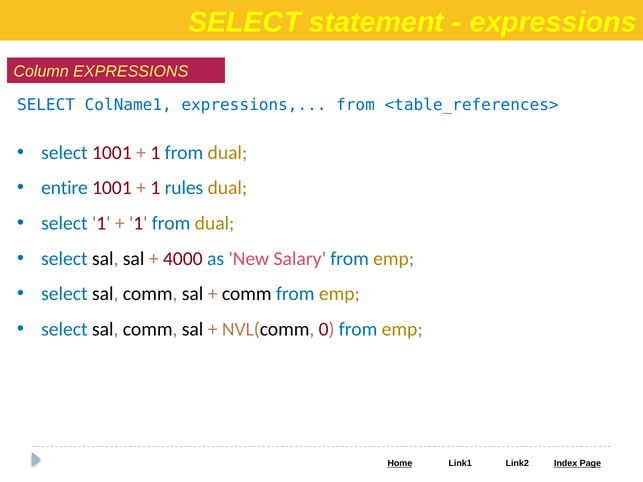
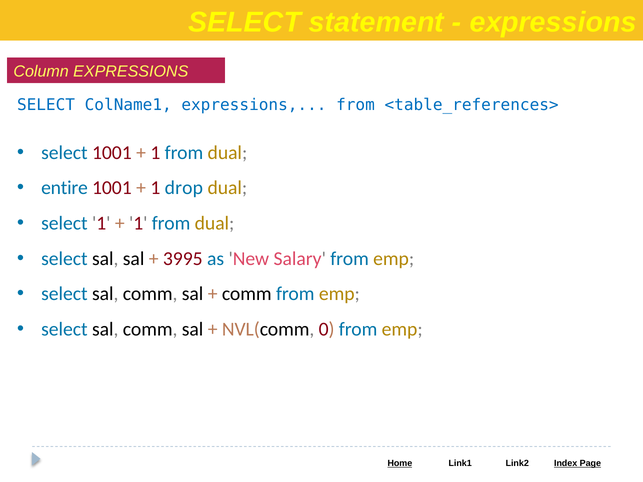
rules: rules -> drop
4000: 4000 -> 3995
